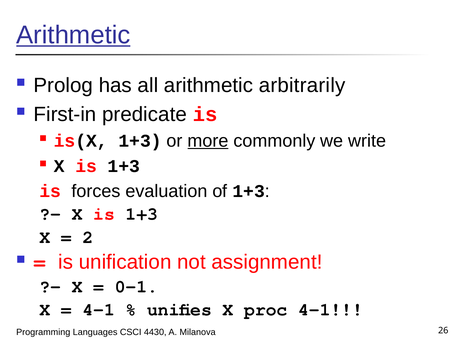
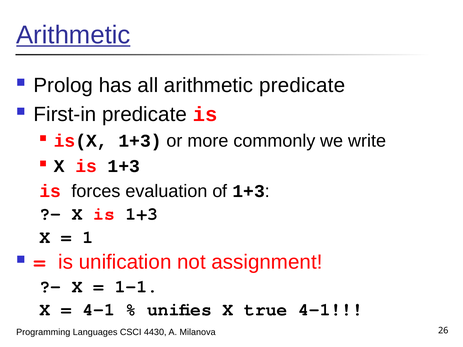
arithmetic arbitrarily: arbitrarily -> predicate
more underline: present -> none
2: 2 -> 1
0-1: 0-1 -> 1-1
proc: proc -> true
